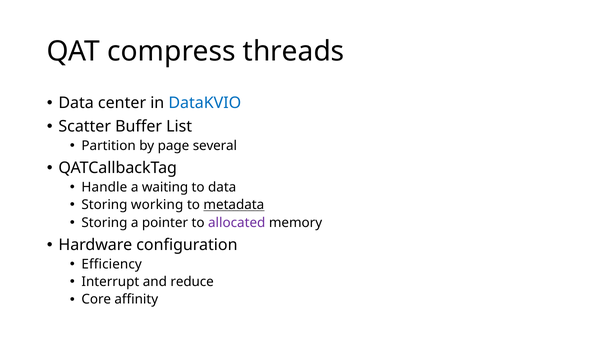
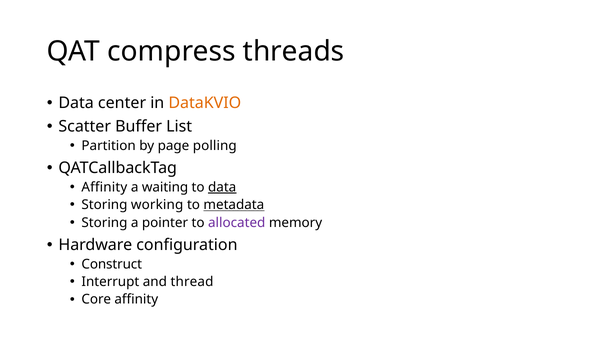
DataKVIO colour: blue -> orange
several: several -> polling
Handle at (104, 187): Handle -> Affinity
data at (222, 187) underline: none -> present
Efficiency: Efficiency -> Construct
reduce: reduce -> thread
